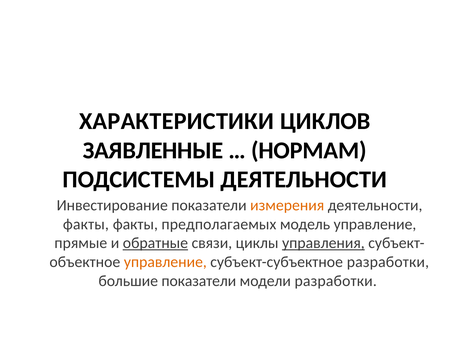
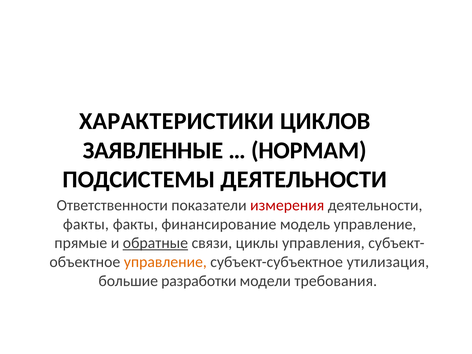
Инвестирование: Инвестирование -> Ответственности
измерения colour: orange -> red
предполагаемых: предполагаемых -> финансирование
управления underline: present -> none
субъект-субъектное разработки: разработки -> утилизация
большие показатели: показатели -> разработки
модели разработки: разработки -> требования
